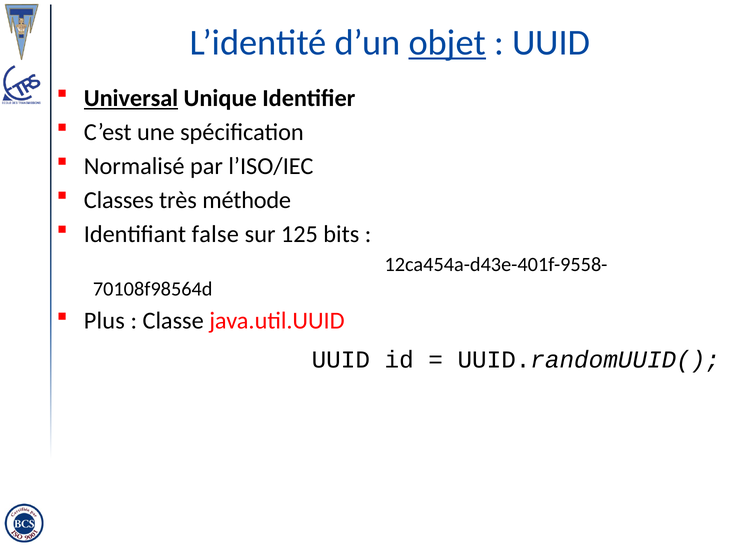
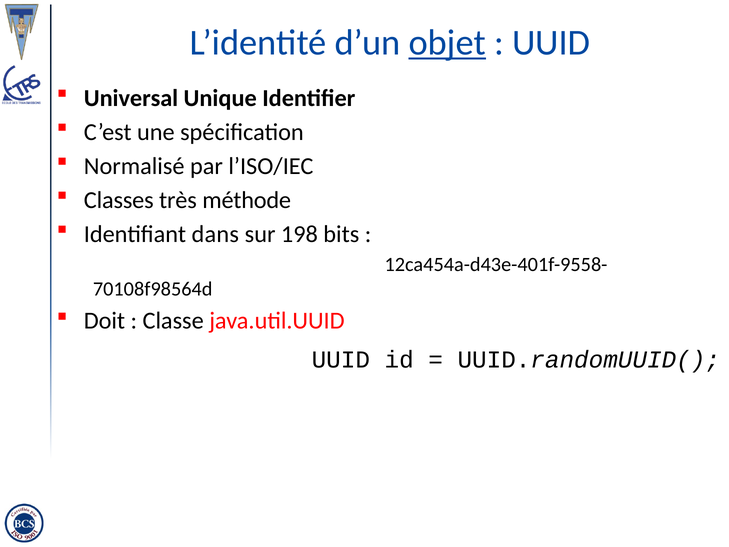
Universal underline: present -> none
false: false -> dans
125: 125 -> 198
Plus: Plus -> Doit
